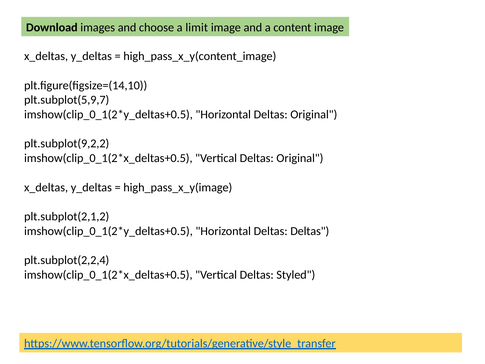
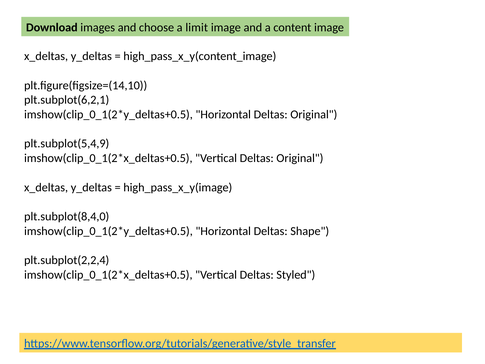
plt.subplot(5,9,7: plt.subplot(5,9,7 -> plt.subplot(6,2,1
plt.subplot(9,2,2: plt.subplot(9,2,2 -> plt.subplot(5,4,9
plt.subplot(2,1,2: plt.subplot(2,1,2 -> plt.subplot(8,4,0
Deltas Deltas: Deltas -> Shape
